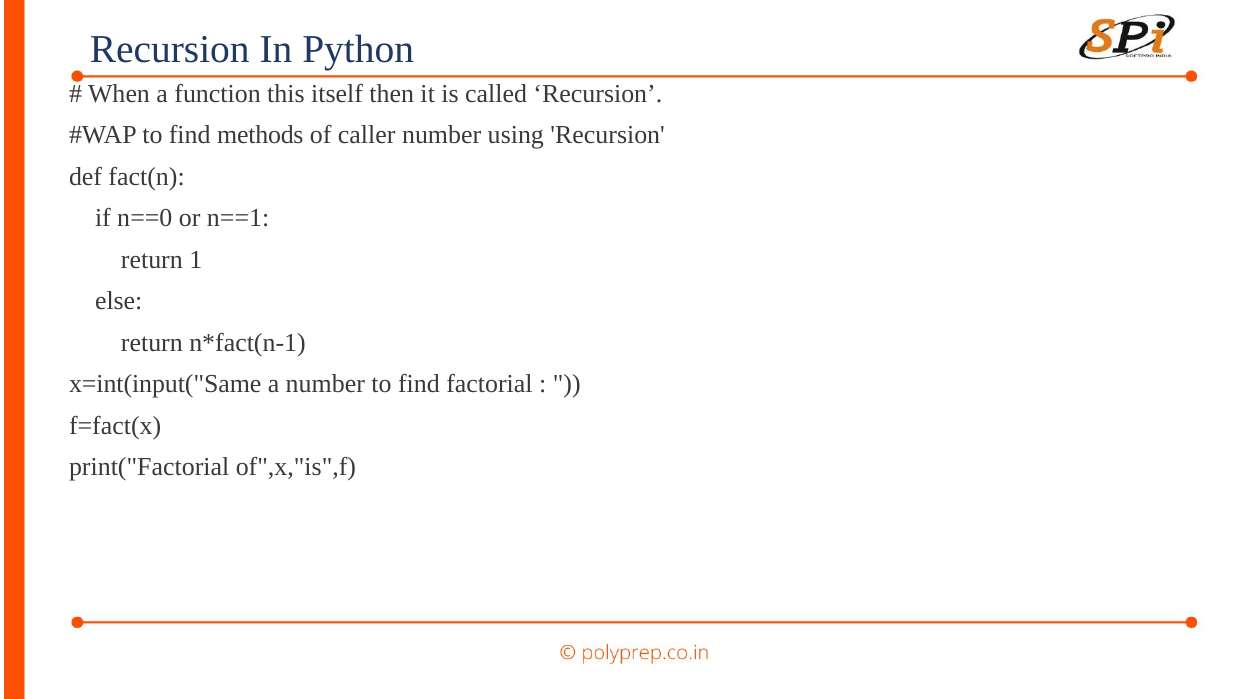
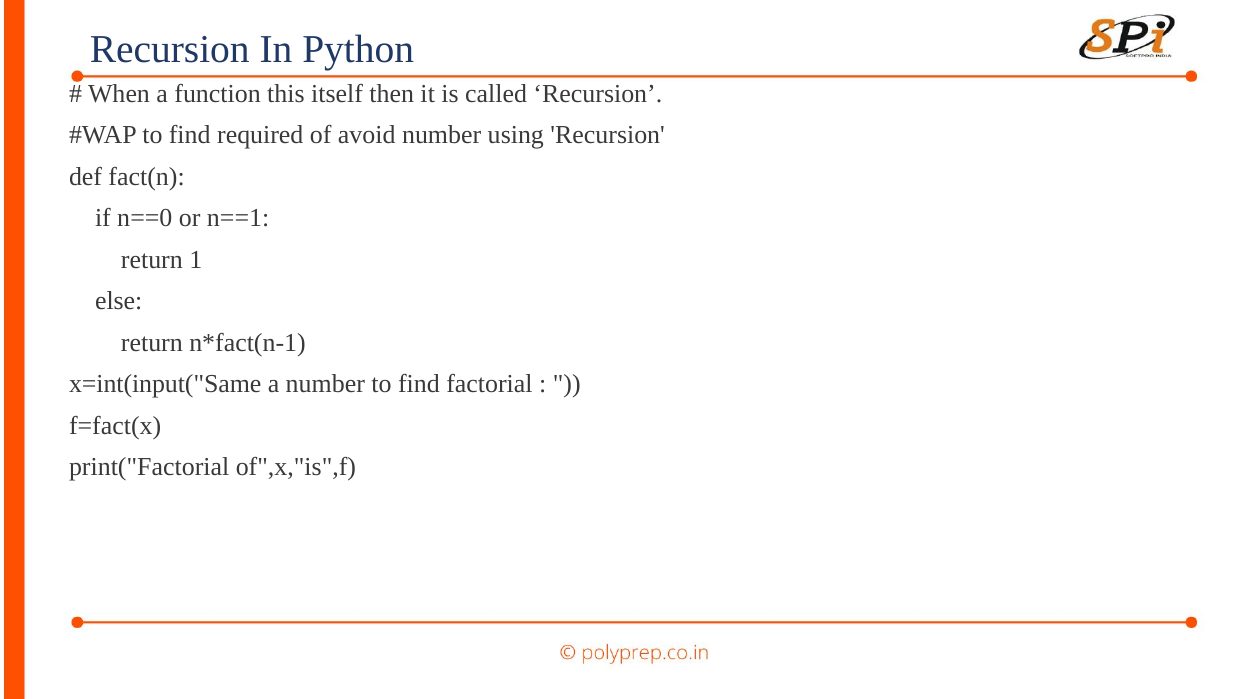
methods: methods -> required
caller: caller -> avoid
